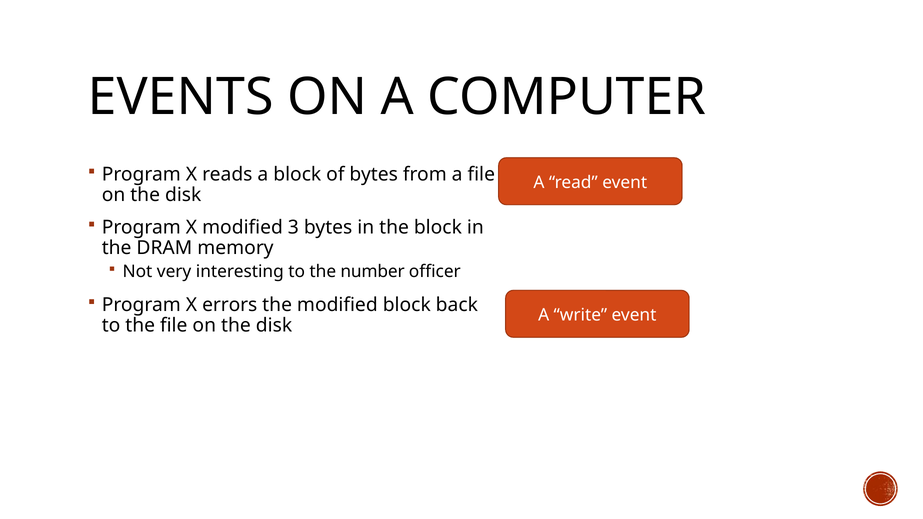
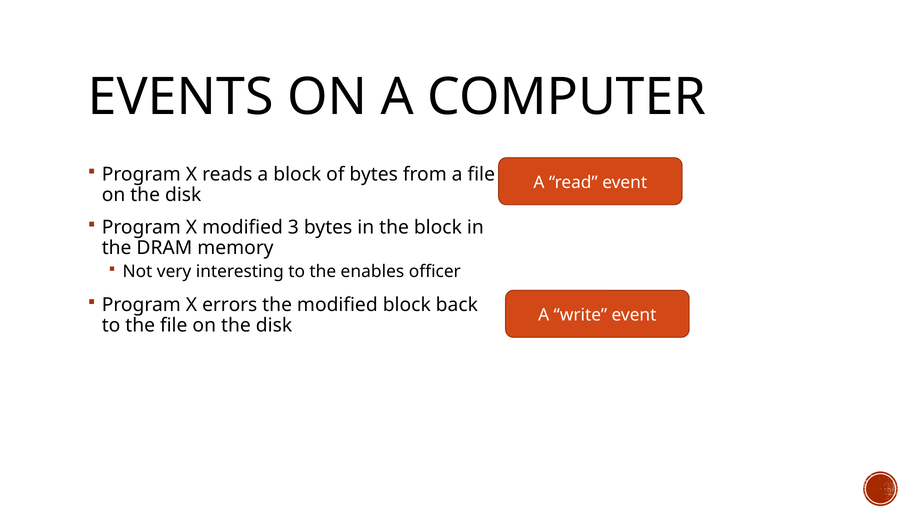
number: number -> enables
